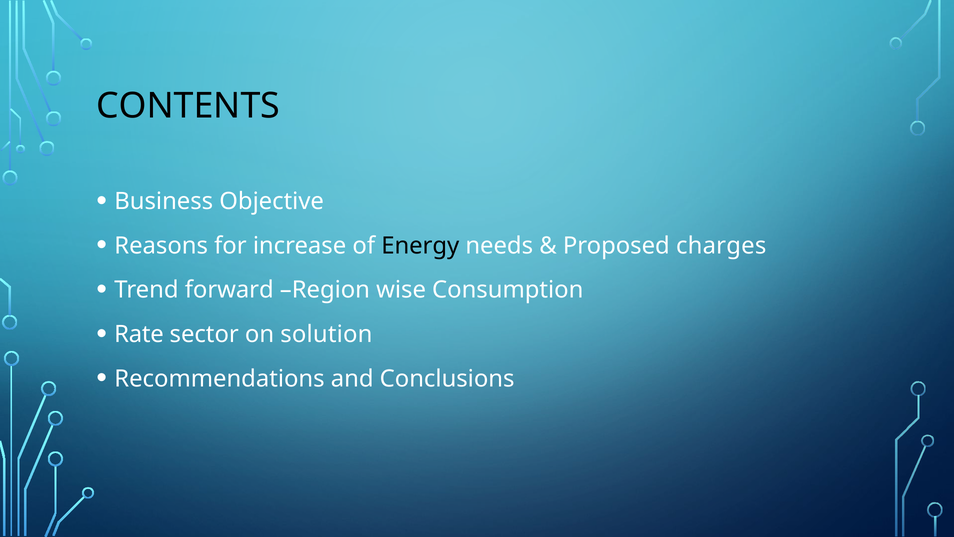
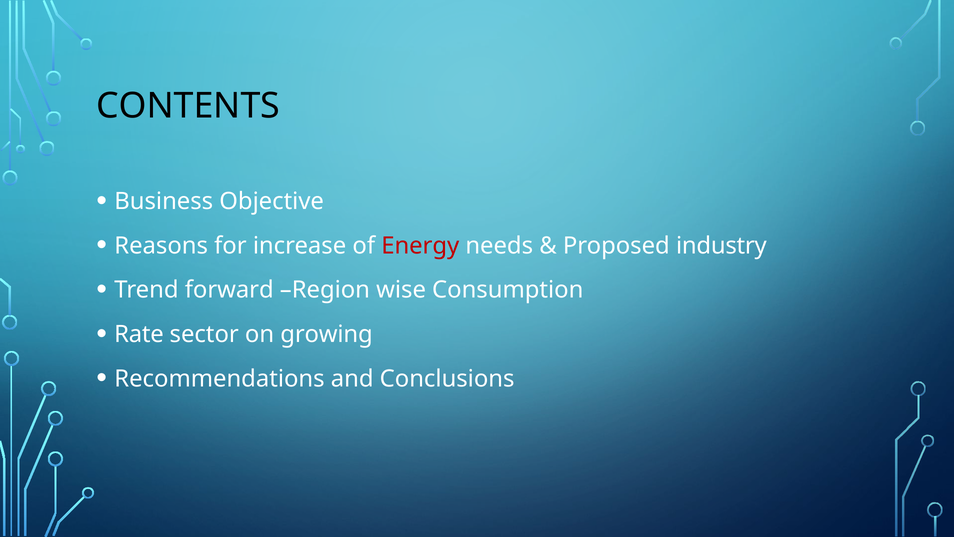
Energy colour: black -> red
charges: charges -> industry
solution: solution -> growing
